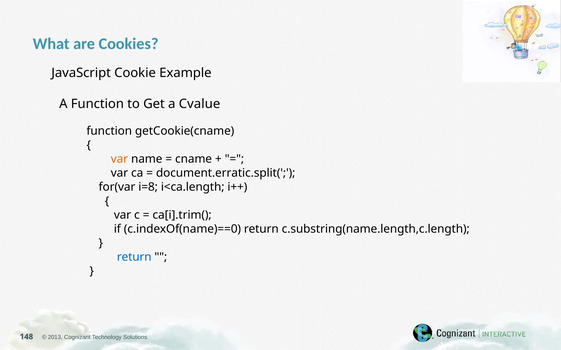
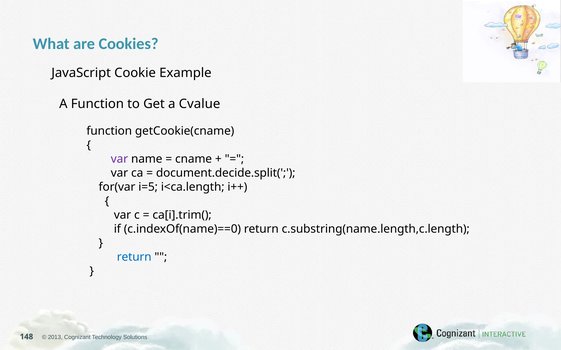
var at (119, 159) colour: orange -> purple
document.erratic.split(: document.erratic.split( -> document.decide.split(
i=8: i=8 -> i=5
